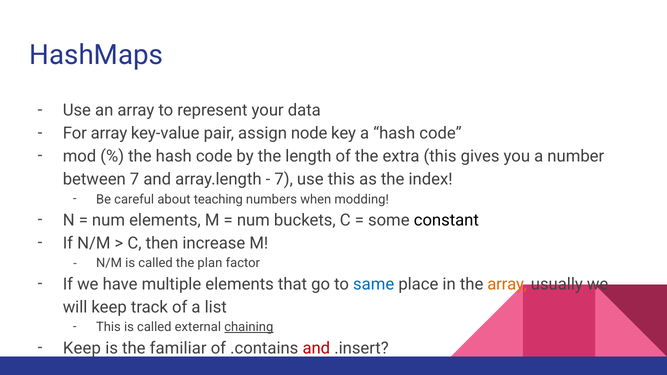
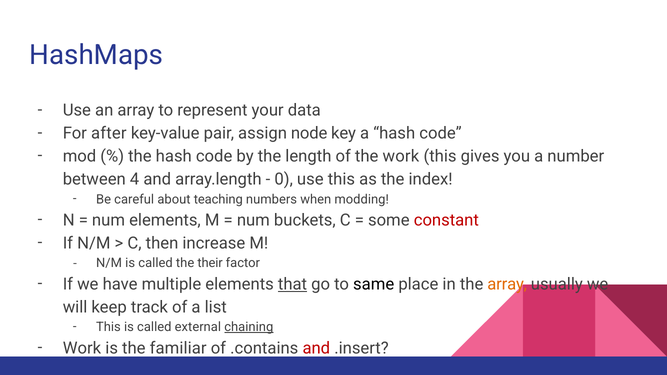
For array: array -> after
the extra: extra -> work
between 7: 7 -> 4
7 at (284, 180): 7 -> 0
constant colour: black -> red
plan: plan -> their
that underline: none -> present
same colour: blue -> black
Keep at (82, 348): Keep -> Work
